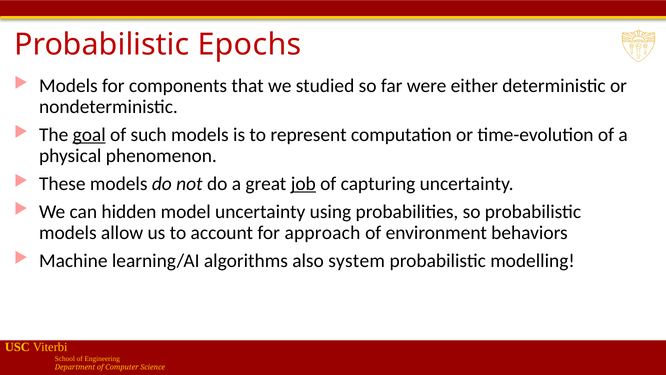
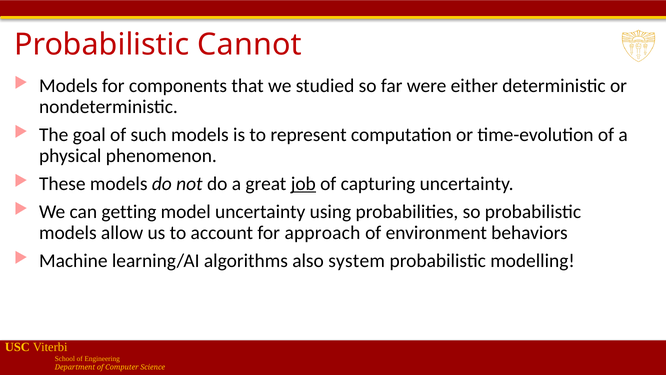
Epochs: Epochs -> Cannot
goal underline: present -> none
hidden: hidden -> getting
